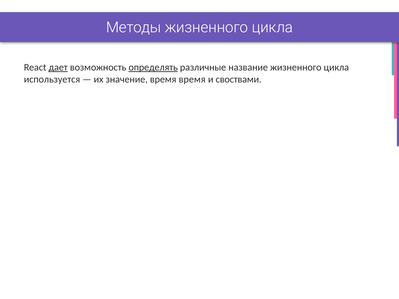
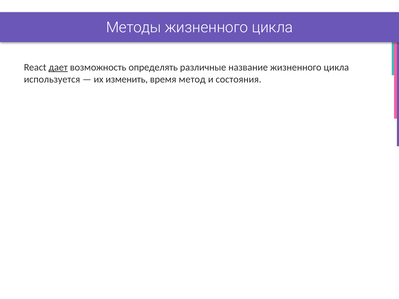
определять underline: present -> none
значение: значение -> изменить
время время: время -> метод
своствами: своствами -> состояния
